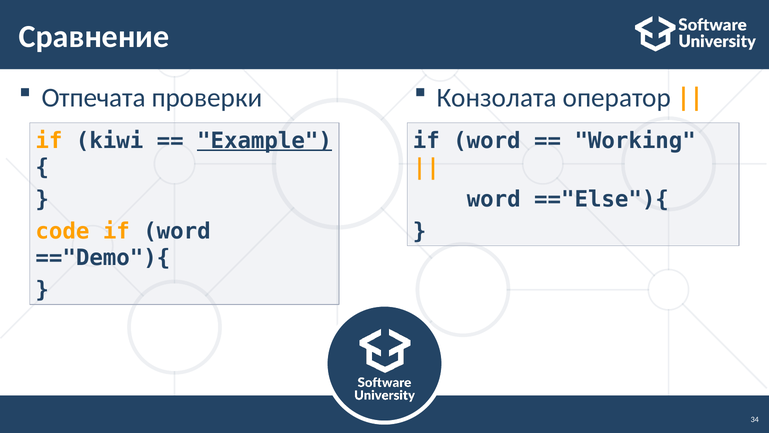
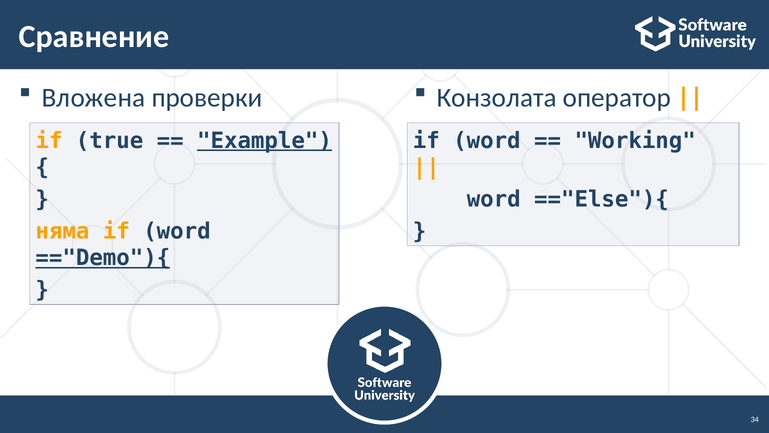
Отпечата: Отпечата -> Вложена
kiwi: kiwi -> true
code: code -> няма
=="Demo"){ underline: none -> present
